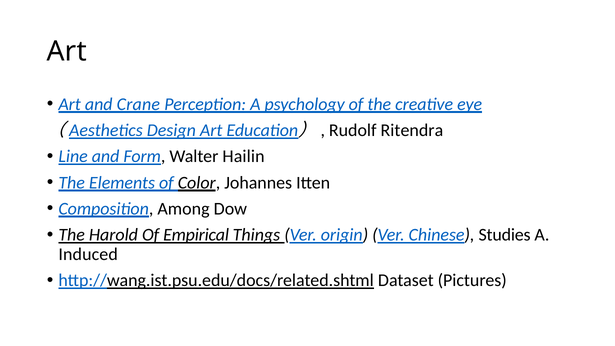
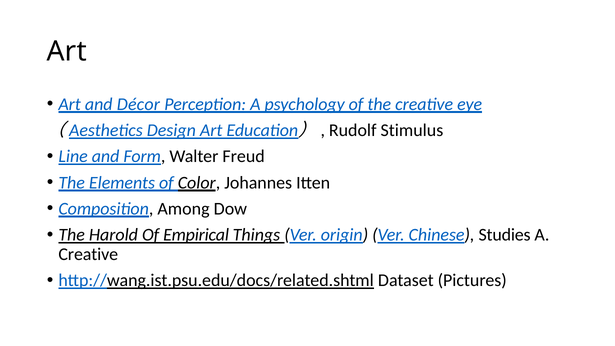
Crane: Crane -> Décor
Ritendra: Ritendra -> Stimulus
Hailin: Hailin -> Freud
Induced at (88, 254): Induced -> Creative
